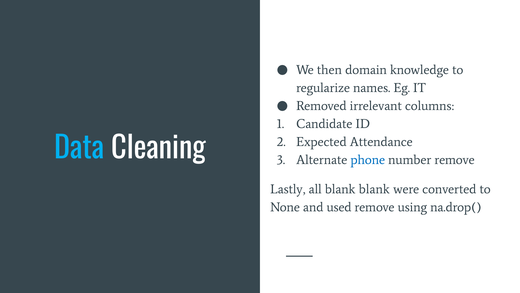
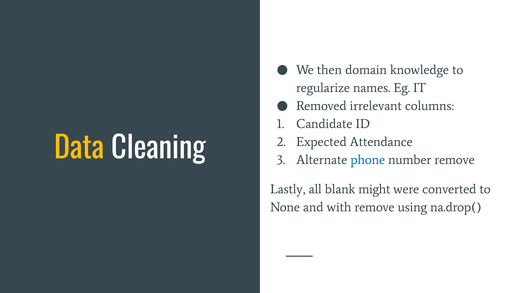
Data colour: light blue -> yellow
blank blank: blank -> might
used: used -> with
